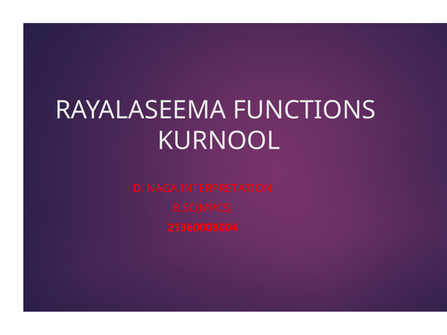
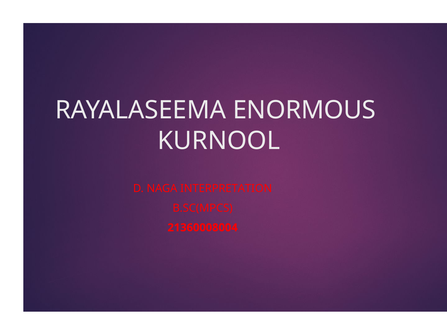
FUNCTIONS: FUNCTIONS -> ENORMOUS
